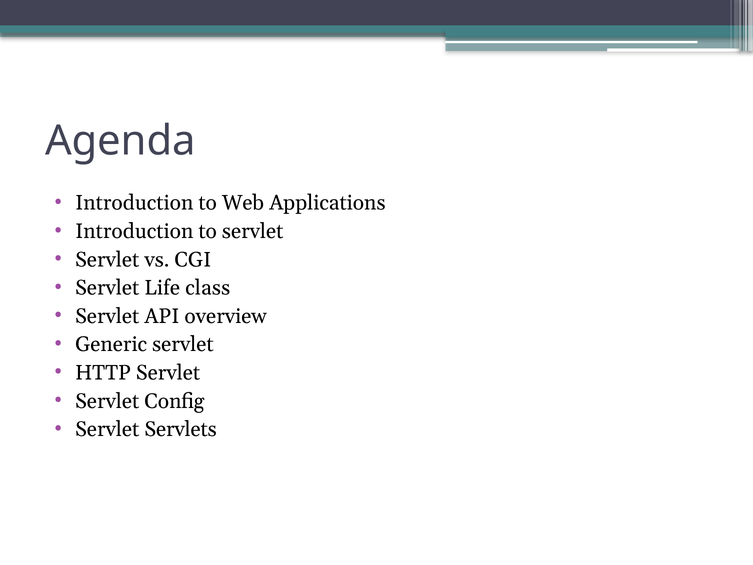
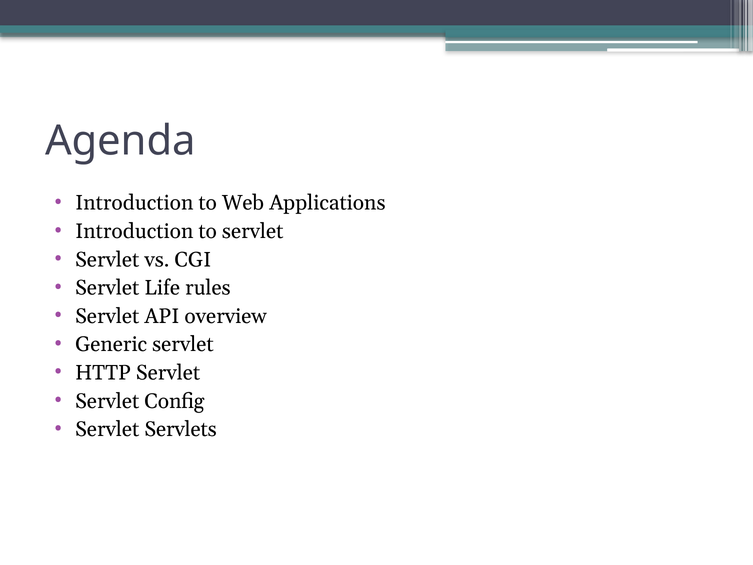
class: class -> rules
